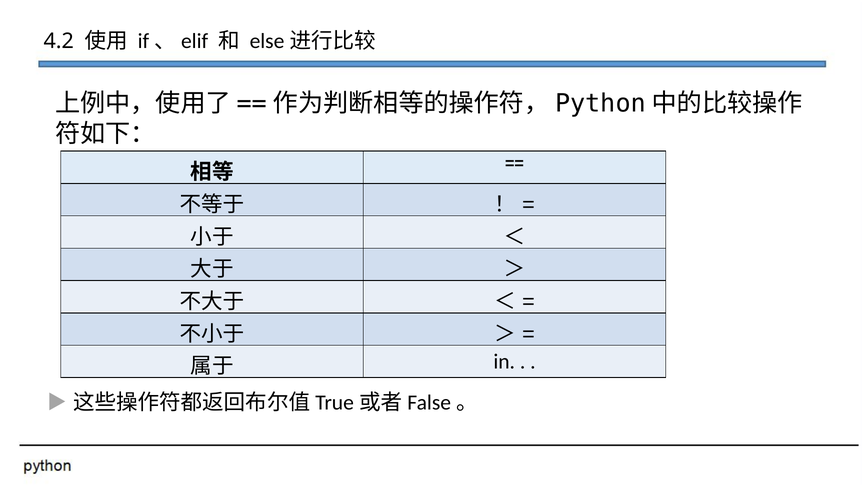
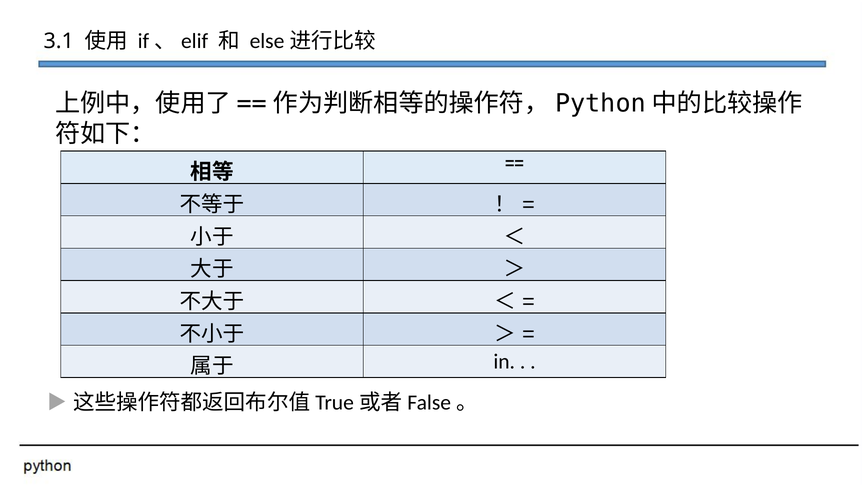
4.2: 4.2 -> 3.1
